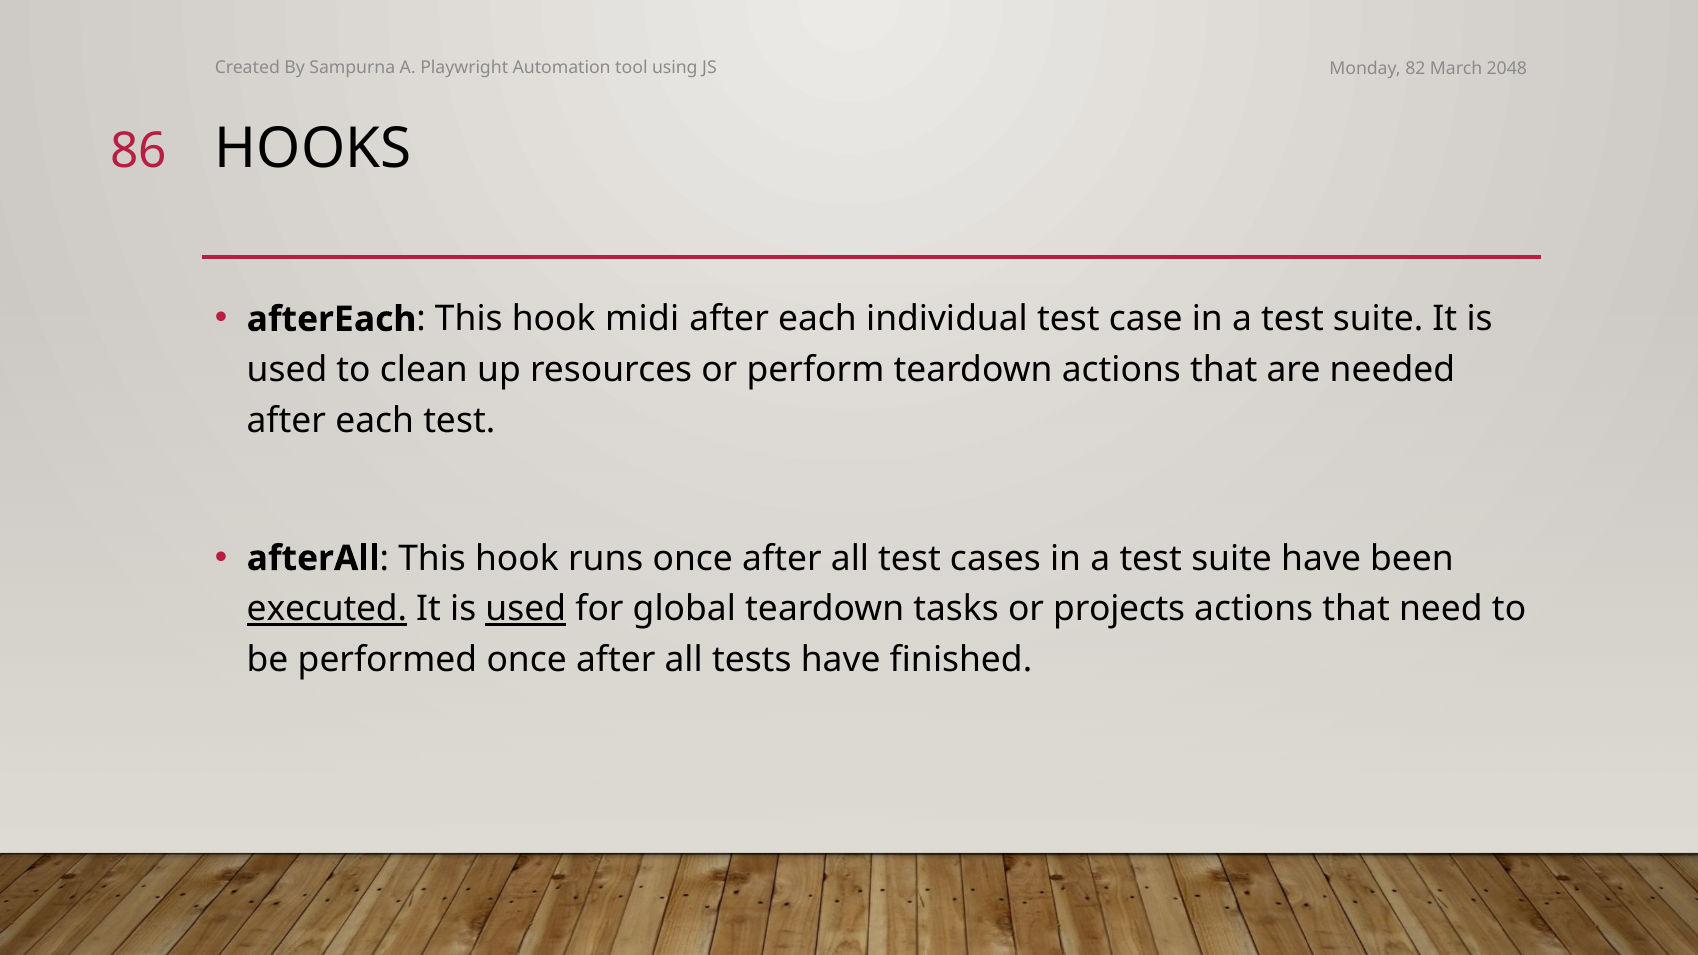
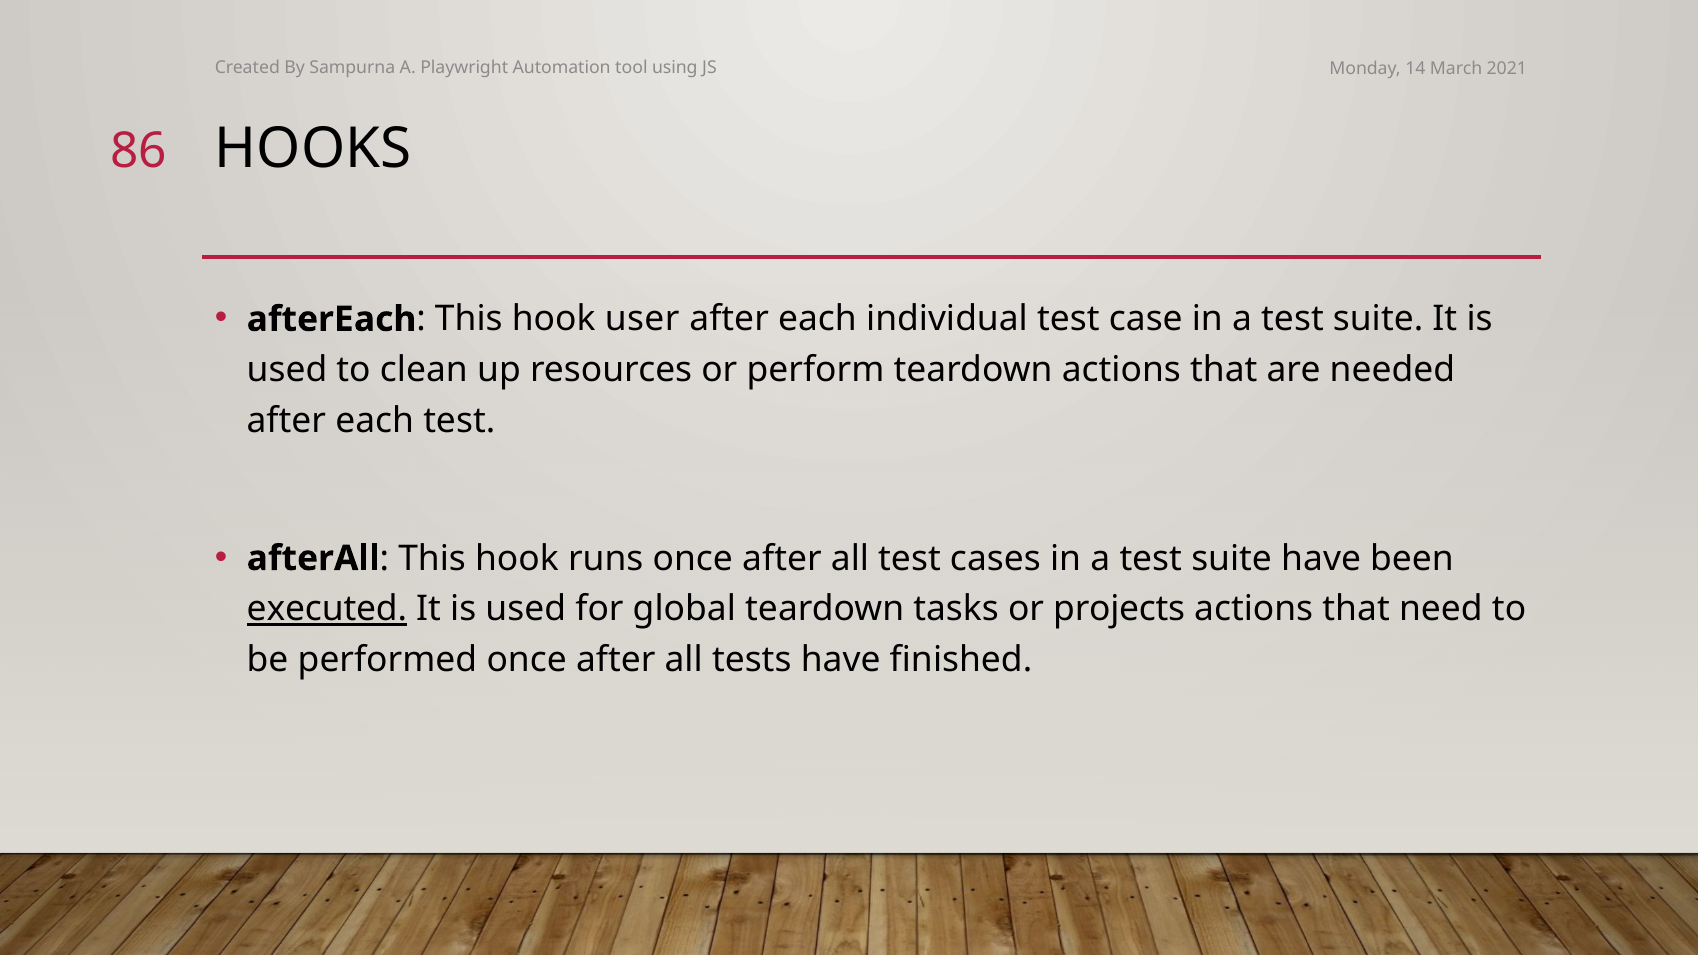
82: 82 -> 14
2048: 2048 -> 2021
midi: midi -> user
used at (526, 609) underline: present -> none
